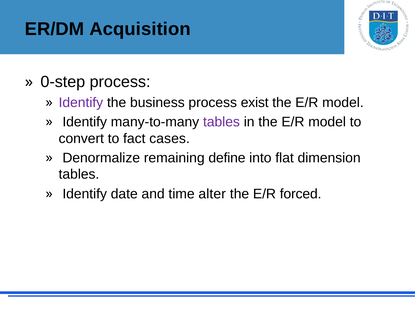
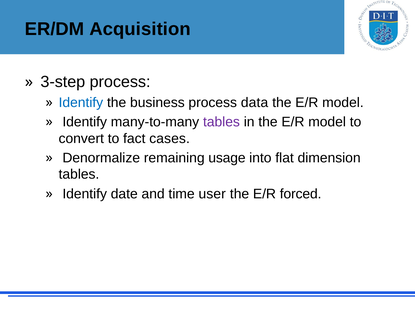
0-step: 0-step -> 3-step
Identify at (81, 103) colour: purple -> blue
exist: exist -> data
define: define -> usage
alter: alter -> user
